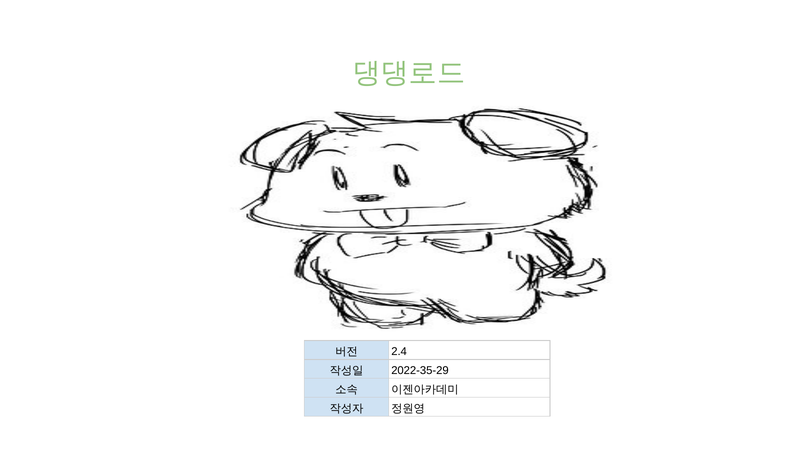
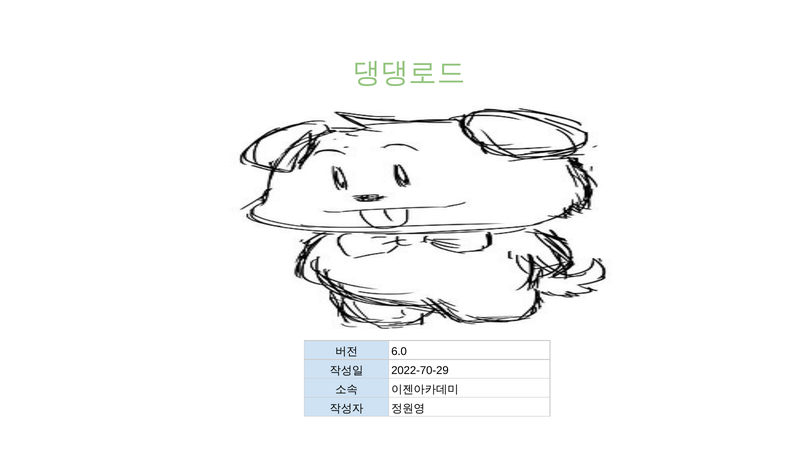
2.4: 2.4 -> 6.0
2022-35-29: 2022-35-29 -> 2022-70-29
